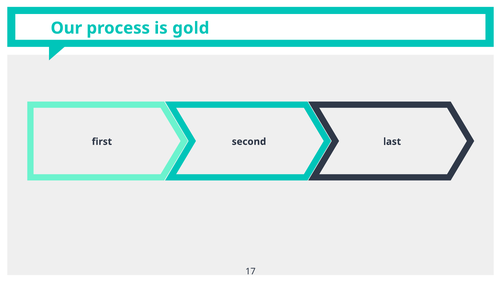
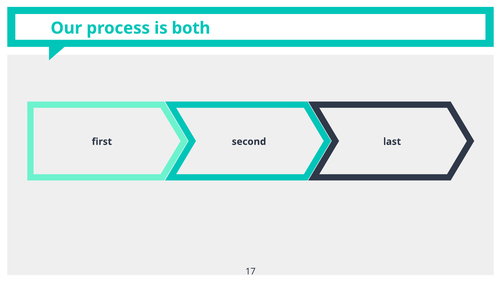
gold: gold -> both
